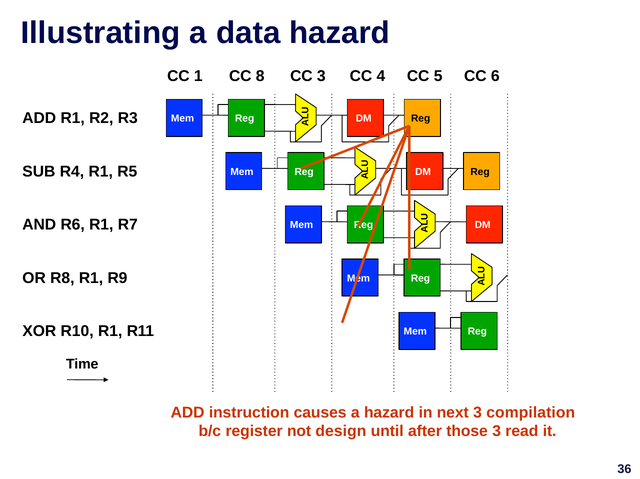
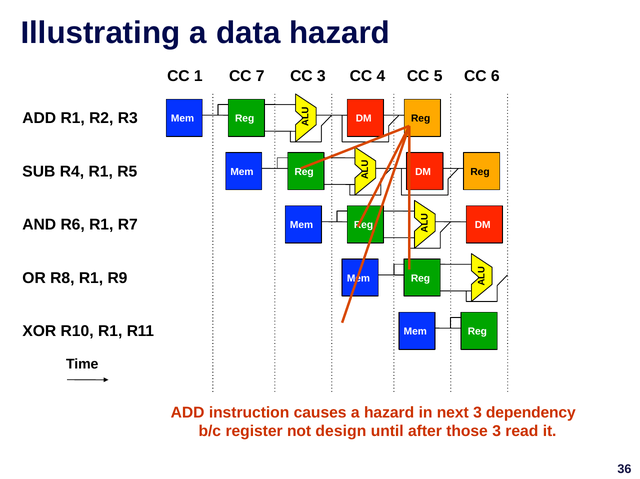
8: 8 -> 7
compilation: compilation -> dependency
